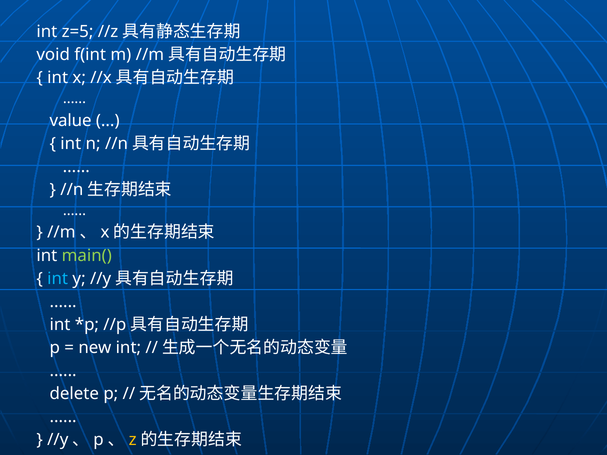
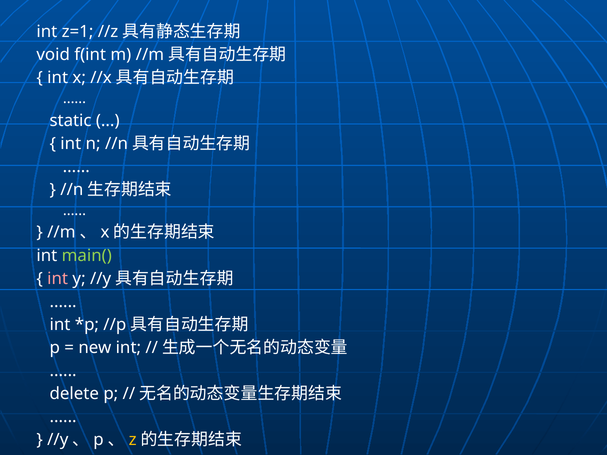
z=5: z=5 -> z=1
value: value -> static
int at (58, 279) colour: light blue -> pink
